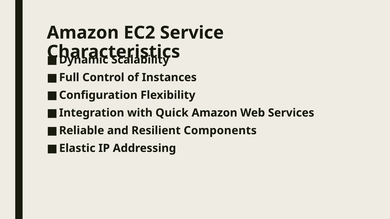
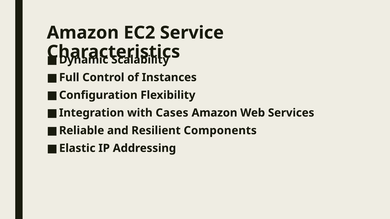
Quick: Quick -> Cases
